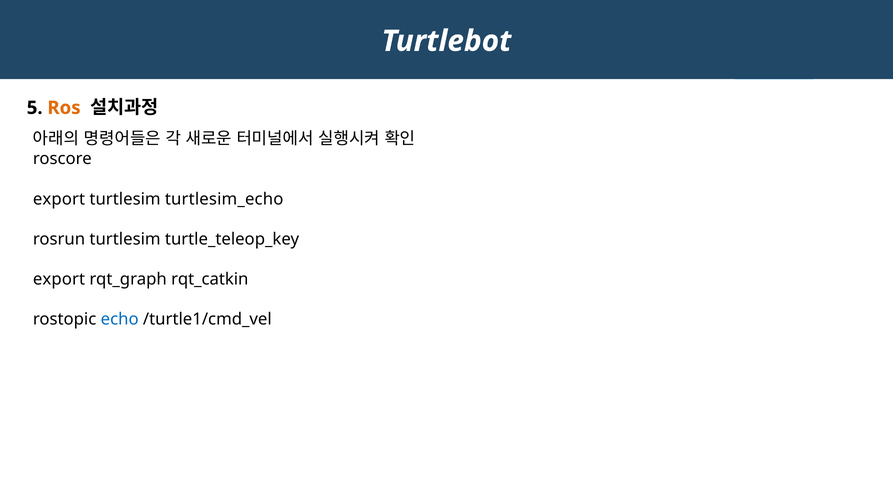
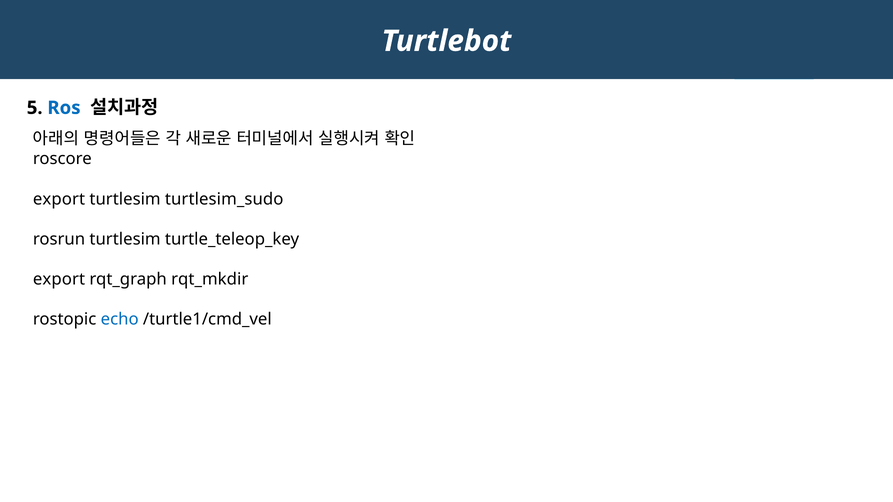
Ros colour: orange -> blue
turtlesim_echo: turtlesim_echo -> turtlesim_sudo
rqt_catkin: rqt_catkin -> rqt_mkdir
